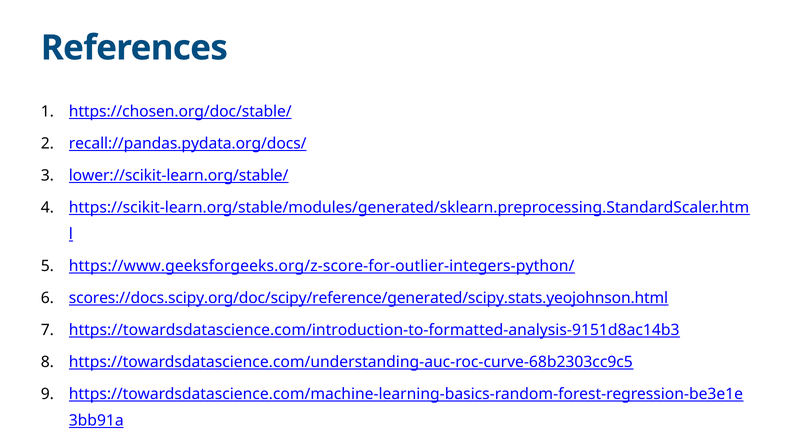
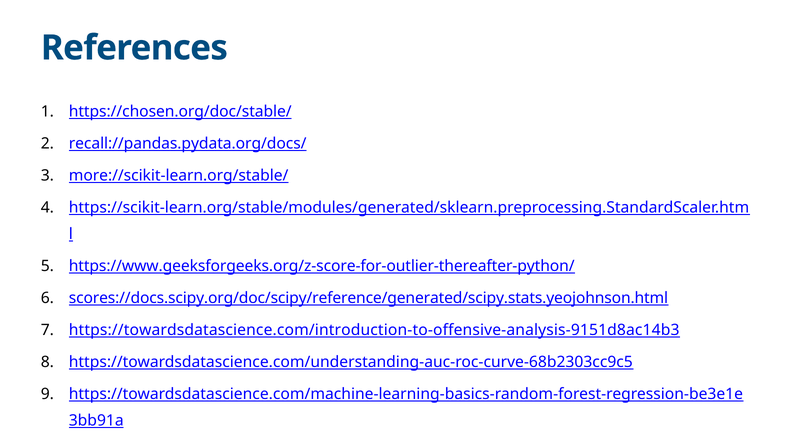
lower://scikit-learn.org/stable/: lower://scikit-learn.org/stable/ -> more://scikit-learn.org/stable/
https://www.geeksforgeeks.org/z-score-for-outlier-integers-python/: https://www.geeksforgeeks.org/z-score-for-outlier-integers-python/ -> https://www.geeksforgeeks.org/z-score-for-outlier-thereafter-python/
https://towardsdatascience.com/introduction-to-formatted-analysis-9151d8ac14b3: https://towardsdatascience.com/introduction-to-formatted-analysis-9151d8ac14b3 -> https://towardsdatascience.com/introduction-to-offensive-analysis-9151d8ac14b3
